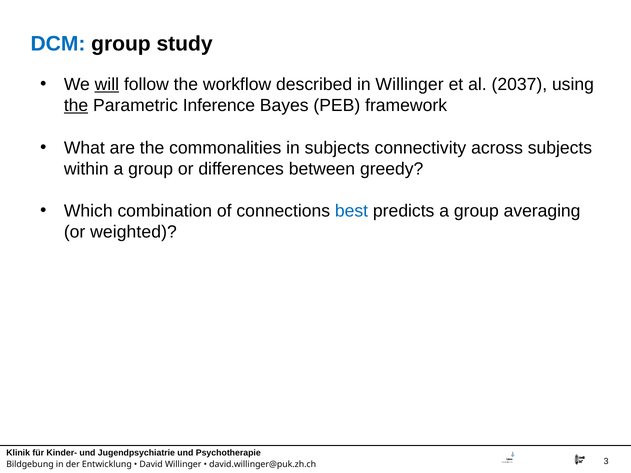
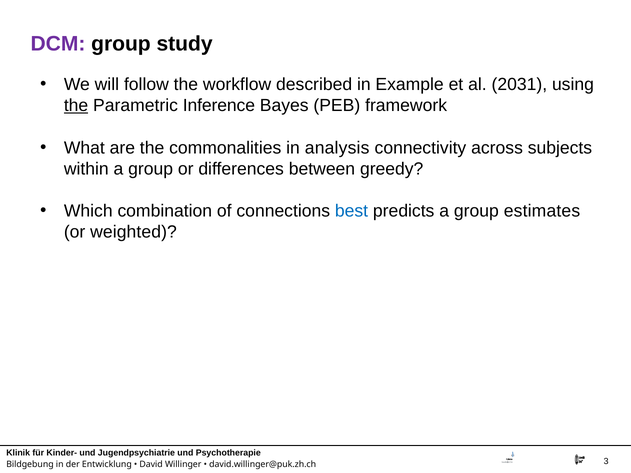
DCM colour: blue -> purple
will underline: present -> none
in Willinger: Willinger -> Example
2037: 2037 -> 2031
in subjects: subjects -> analysis
averaging: averaging -> estimates
